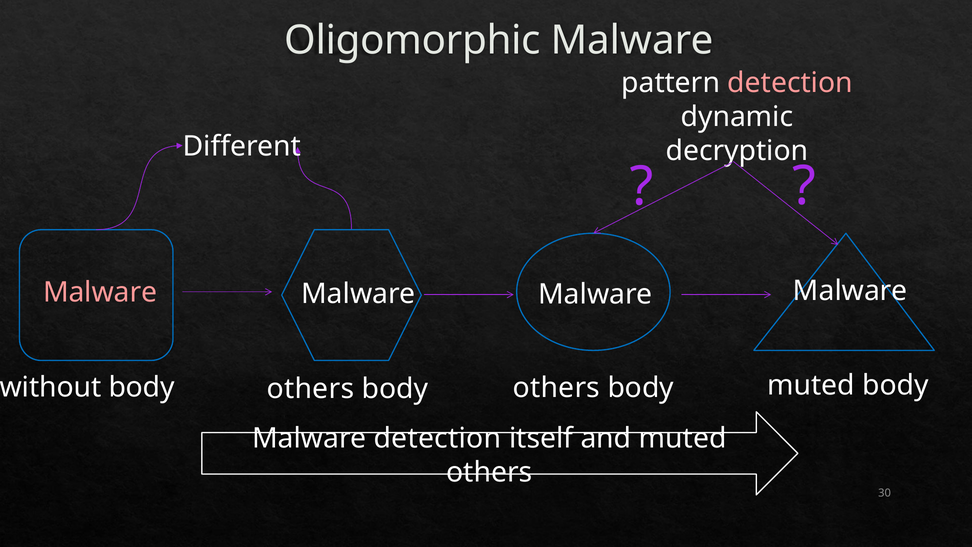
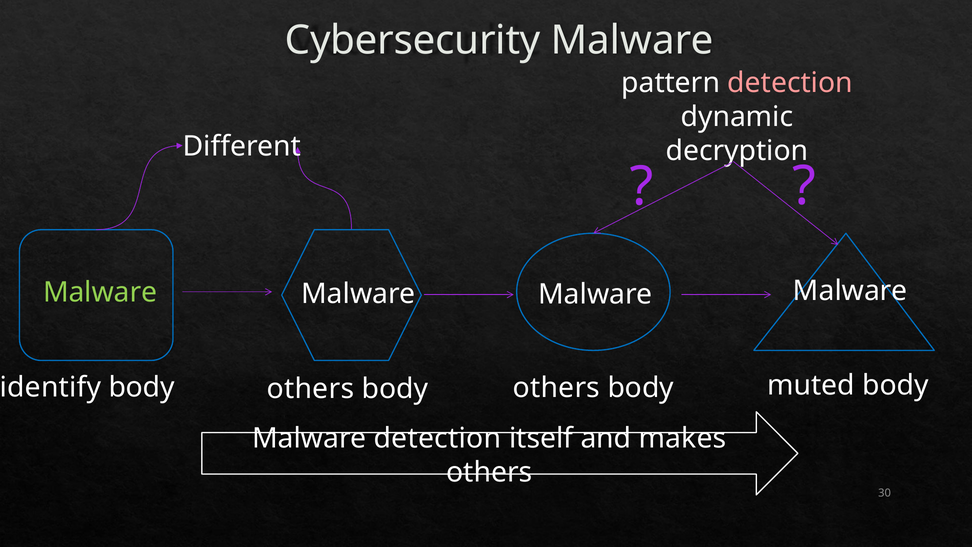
Oligomorphic: Oligomorphic -> Cybersecurity
Malware at (100, 292) colour: pink -> light green
without: without -> identify
and muted: muted -> makes
